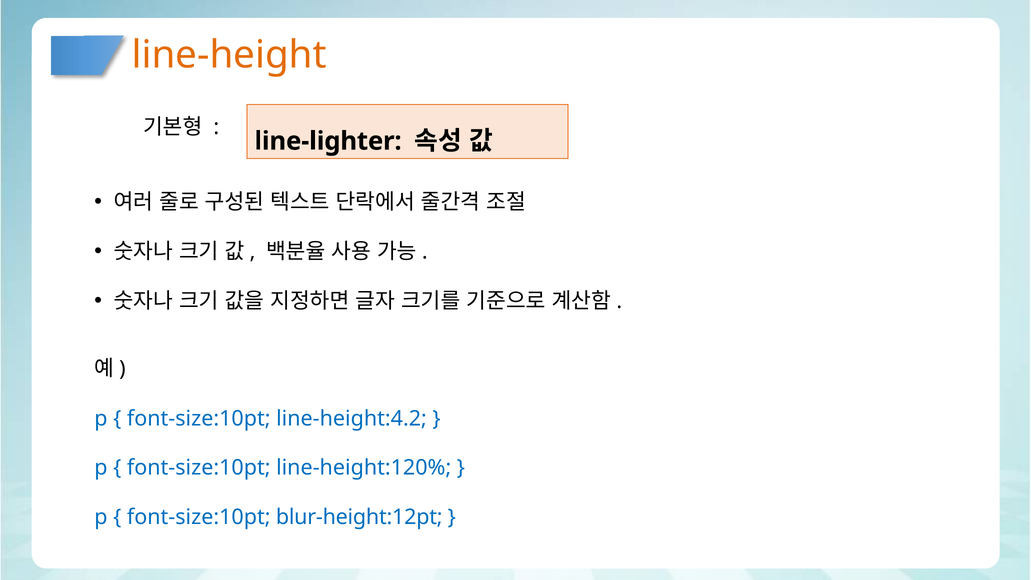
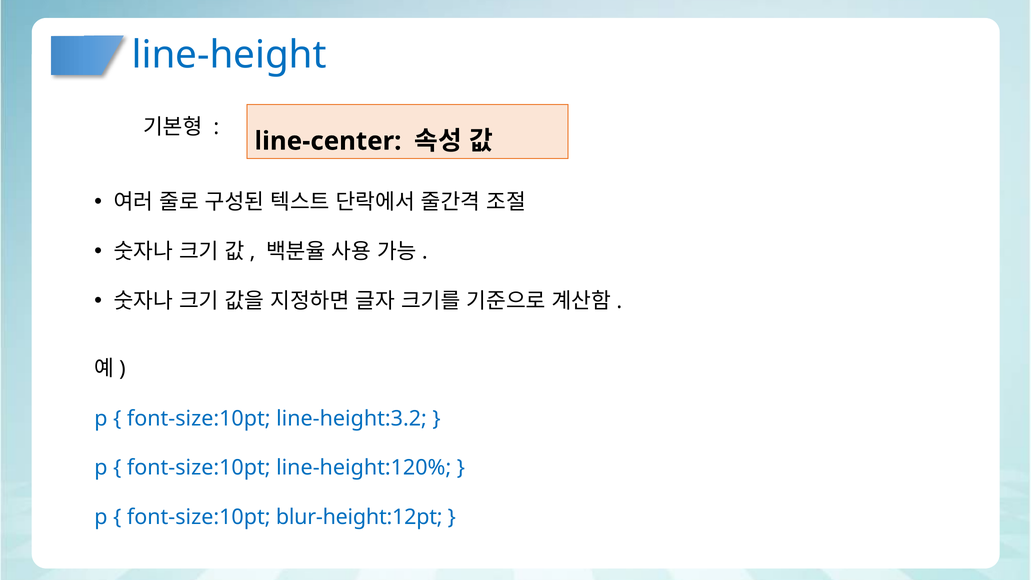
line-height colour: orange -> blue
line-lighter: line-lighter -> line-center
line-height:4.2: line-height:4.2 -> line-height:3.2
